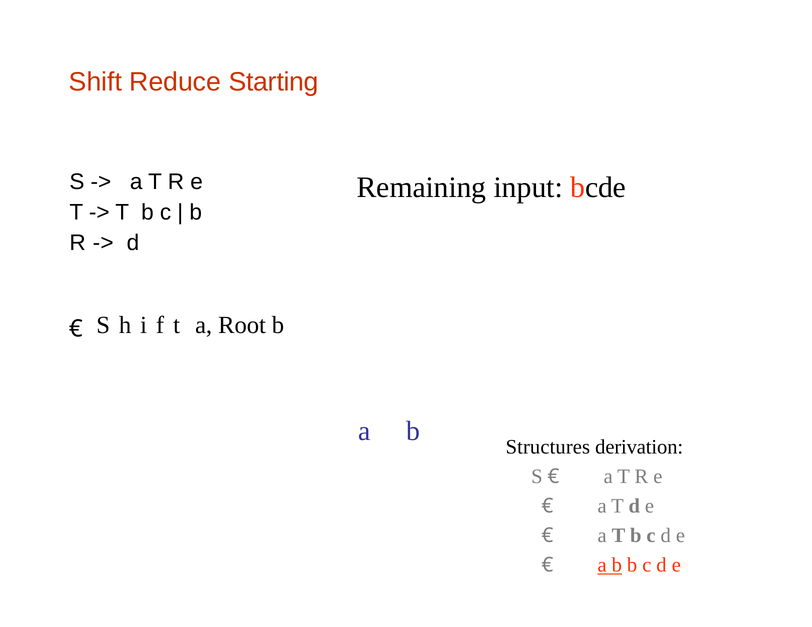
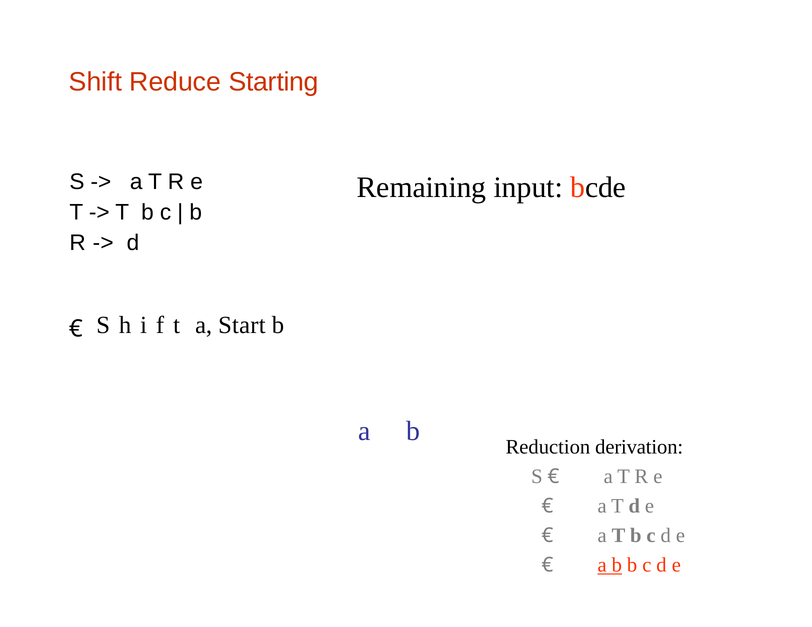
Root: Root -> Start
Structures: Structures -> Reduction
